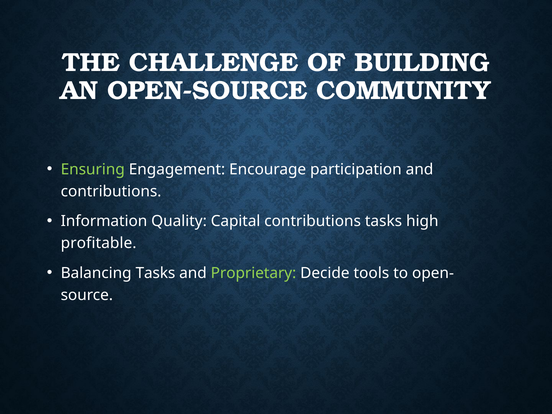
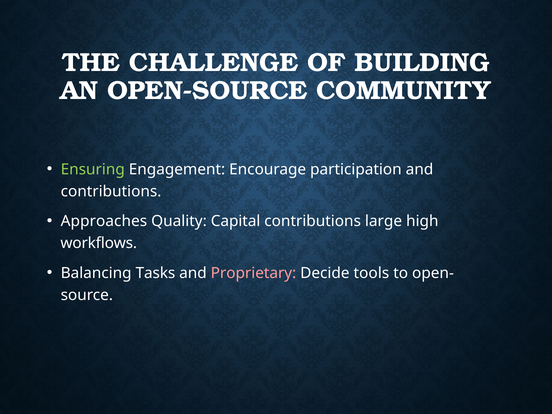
Information: Information -> Approaches
contributions tasks: tasks -> large
profitable: profitable -> workflows
Proprietary colour: light green -> pink
